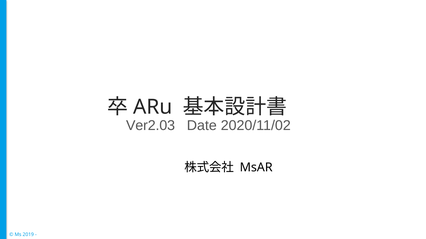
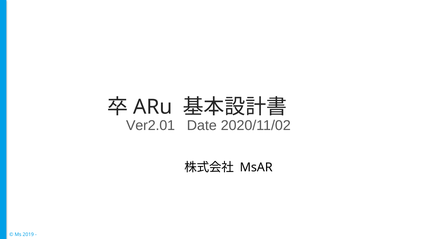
Ver2.03: Ver2.03 -> Ver2.01
